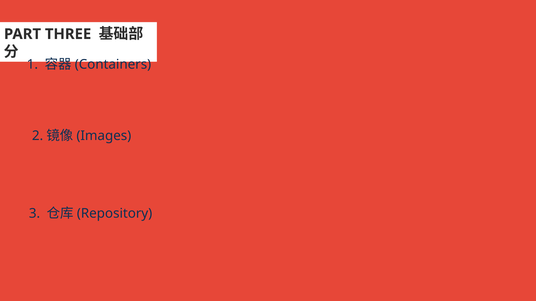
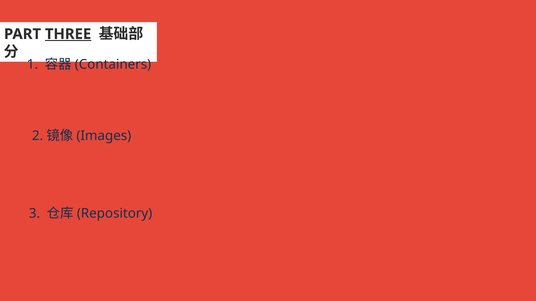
THREE underline: none -> present
